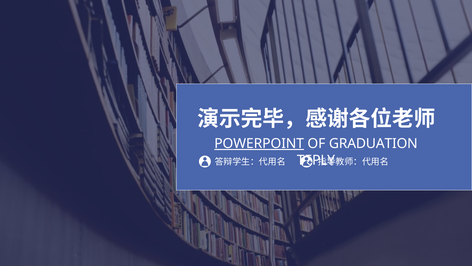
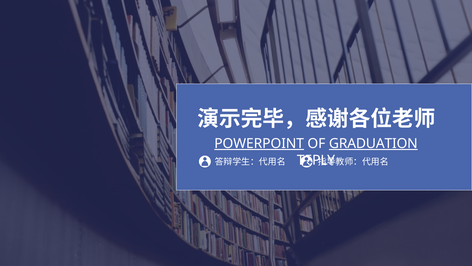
GRADUATION underline: none -> present
